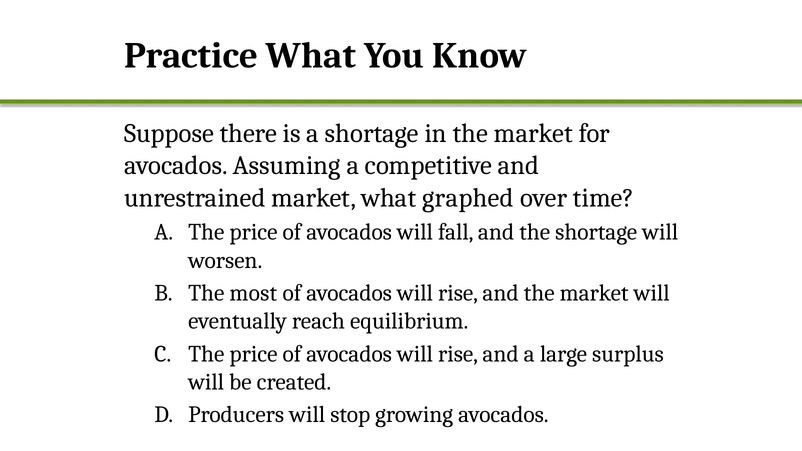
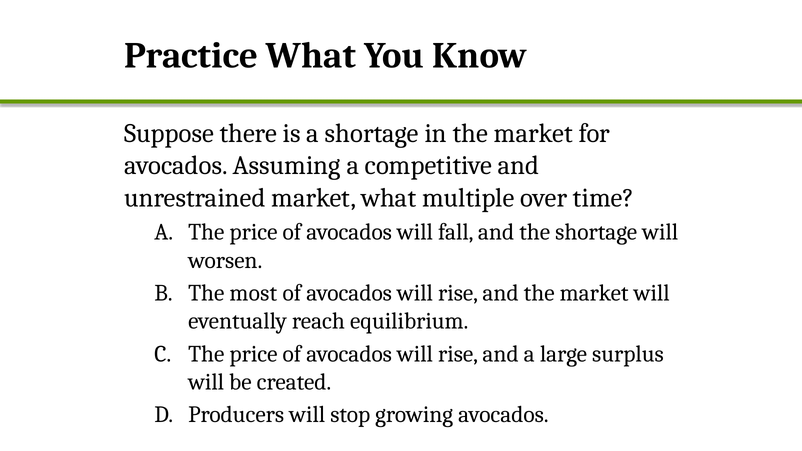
graphed: graphed -> multiple
